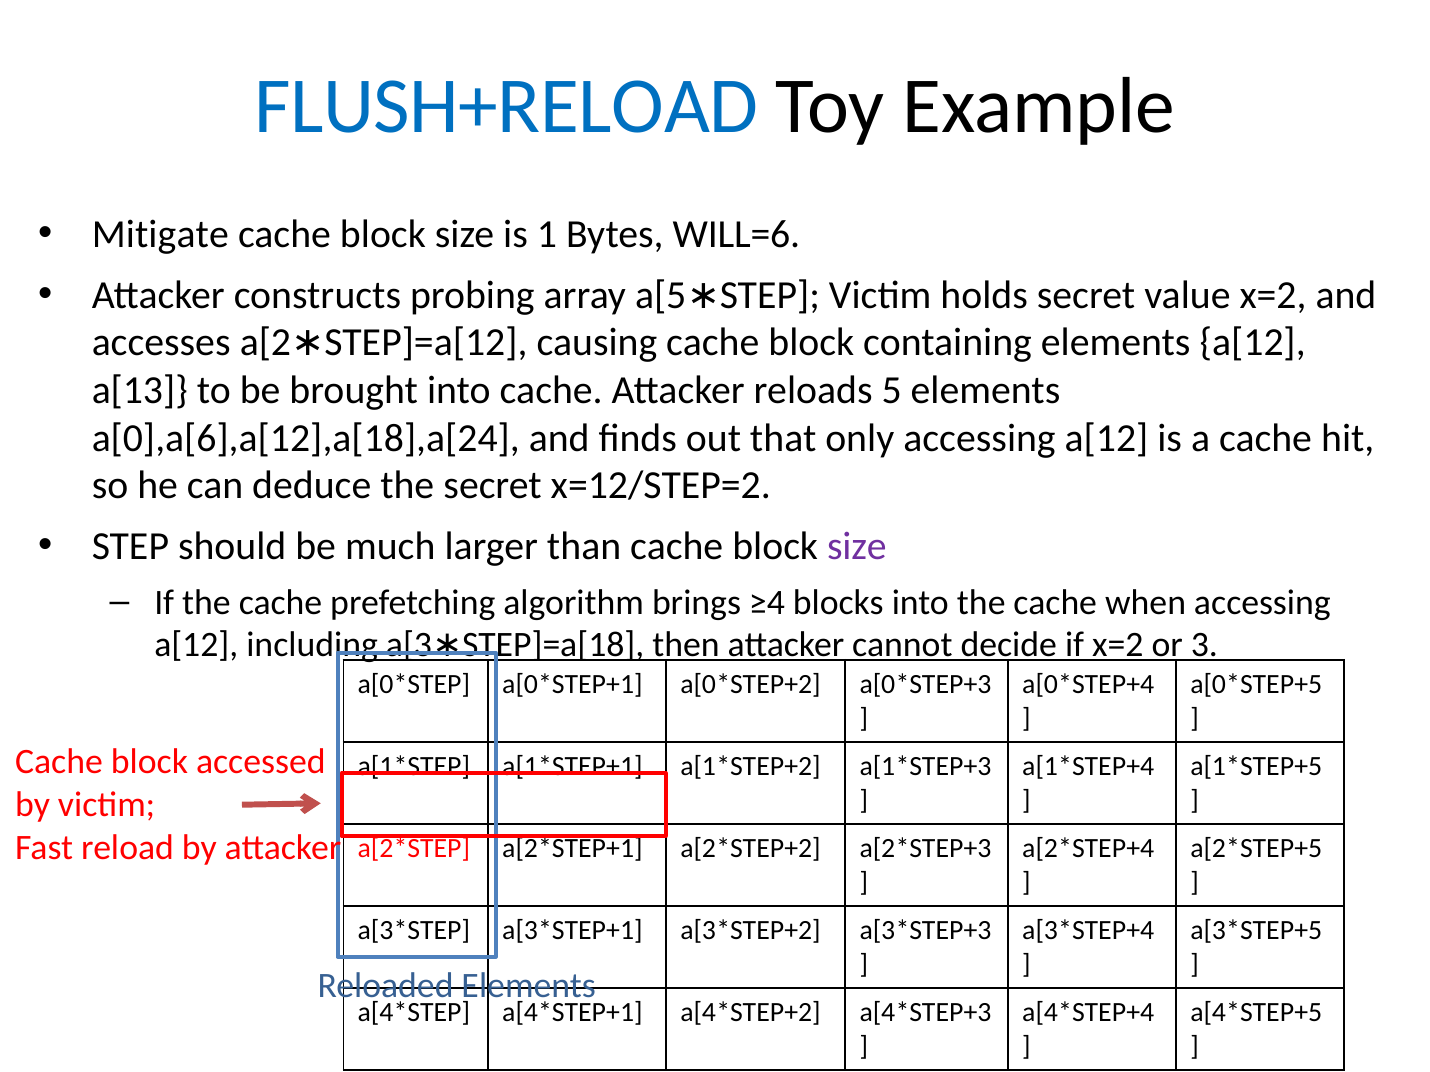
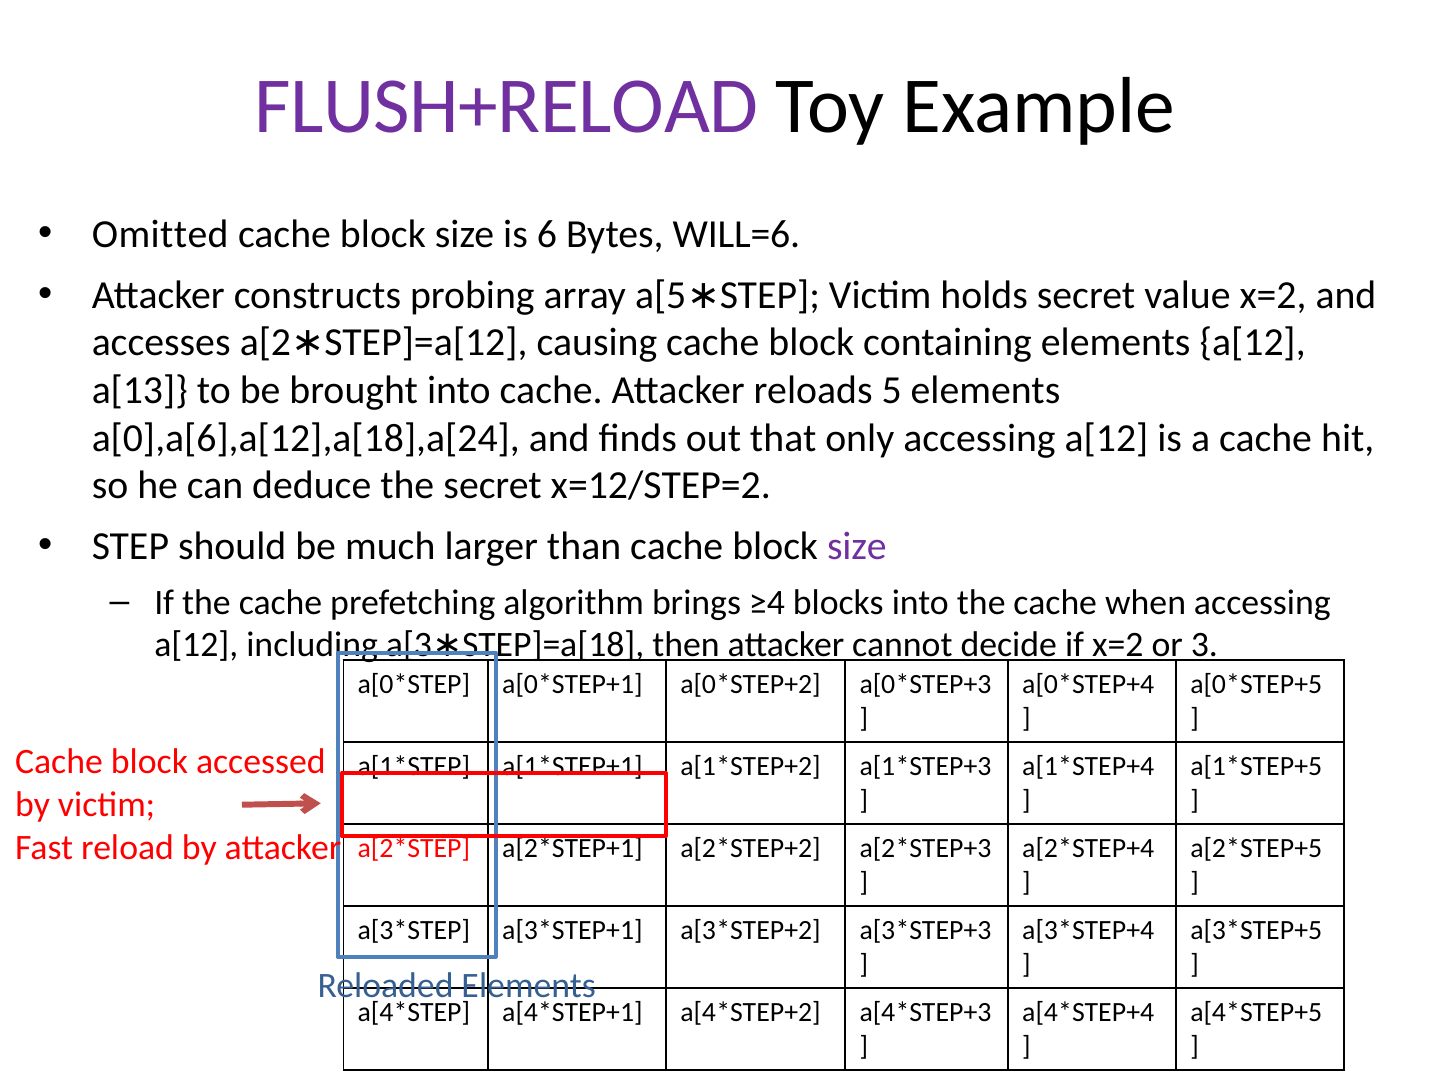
FLUSH+RELOAD colour: blue -> purple
Mitigate: Mitigate -> Omitted
1: 1 -> 6
